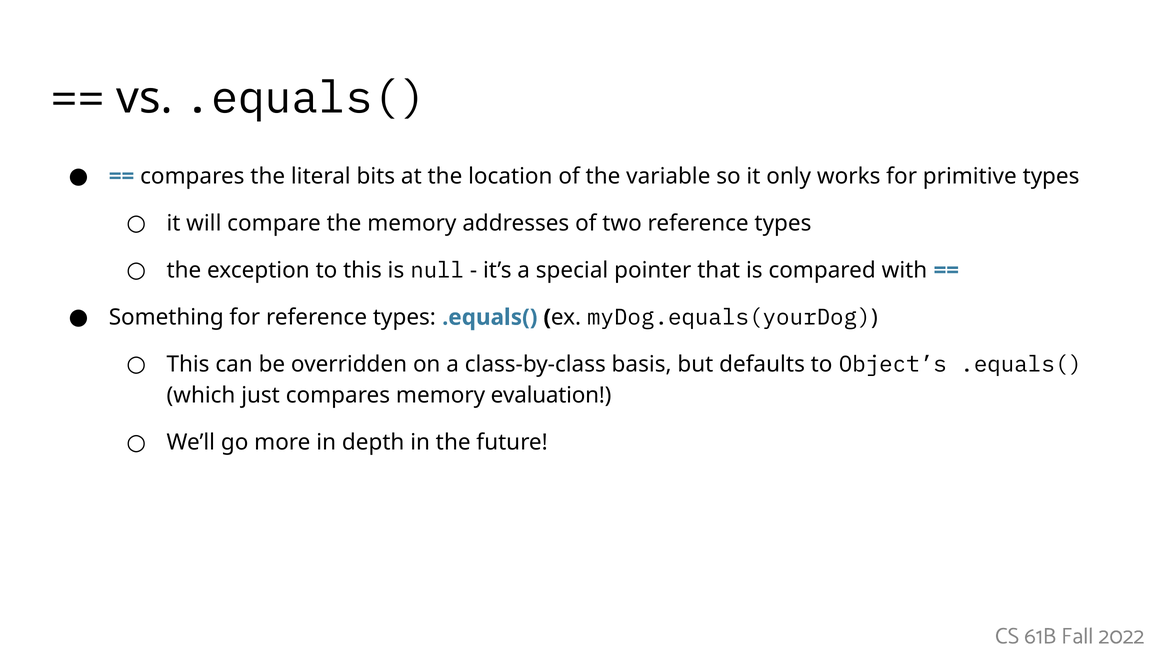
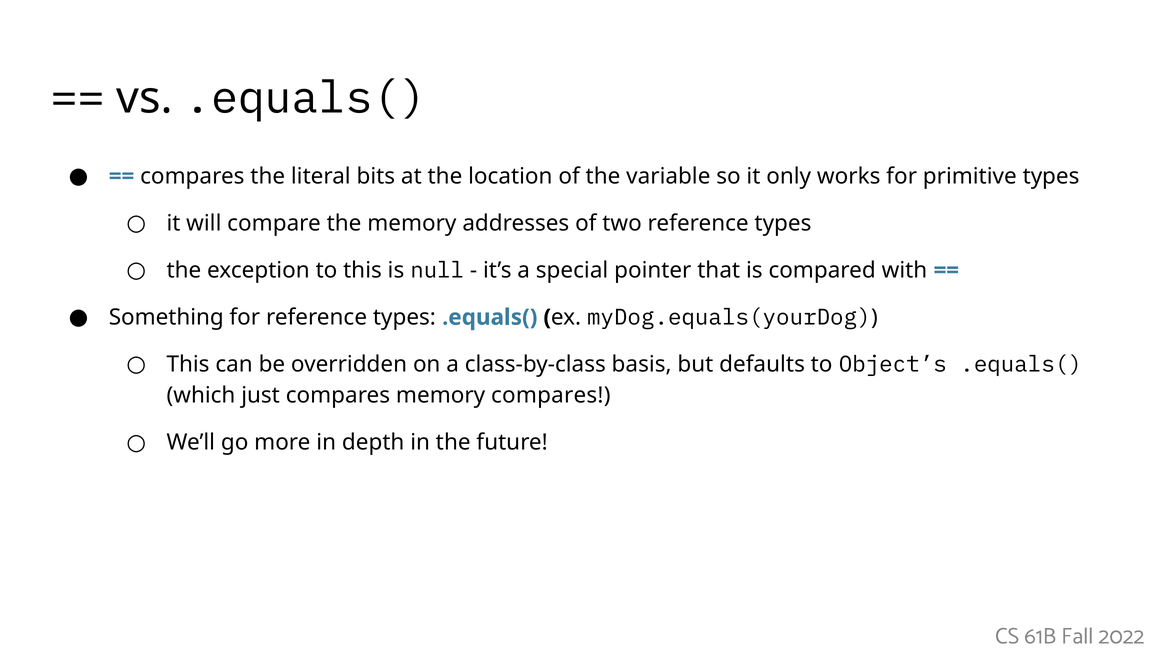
memory evaluation: evaluation -> compares
